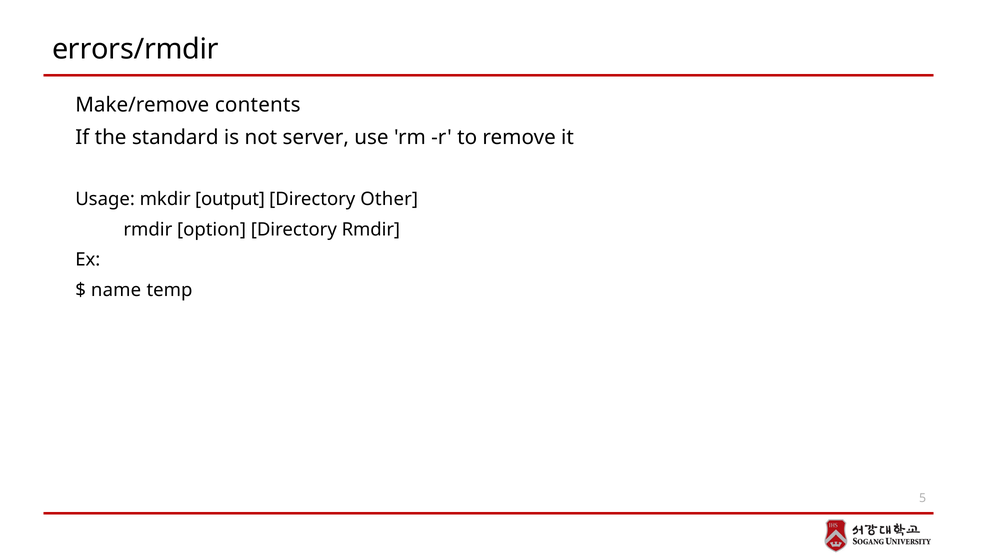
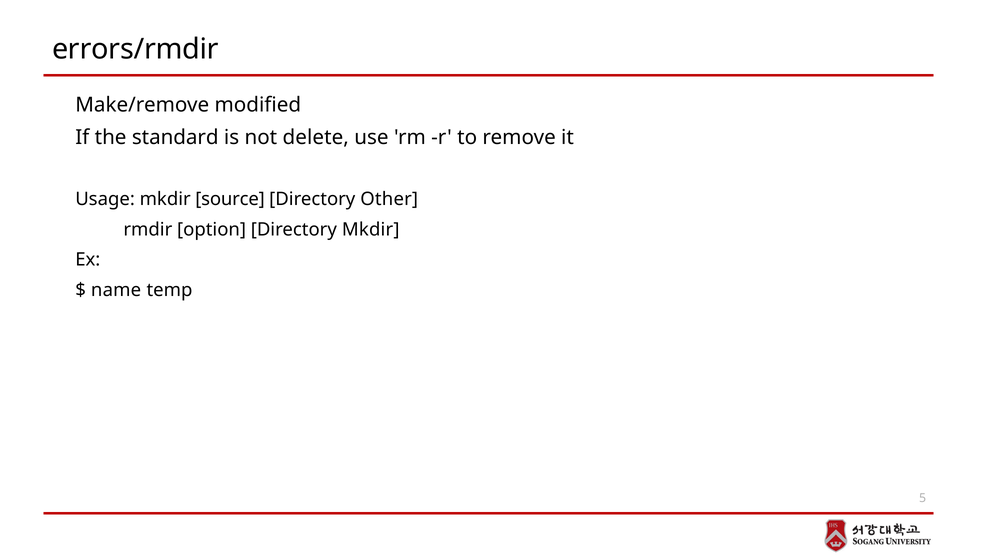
contents: contents -> modified
server: server -> delete
output: output -> source
Directory Rmdir: Rmdir -> Mkdir
